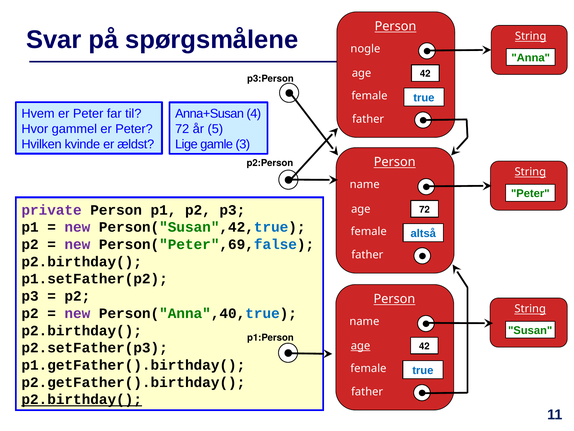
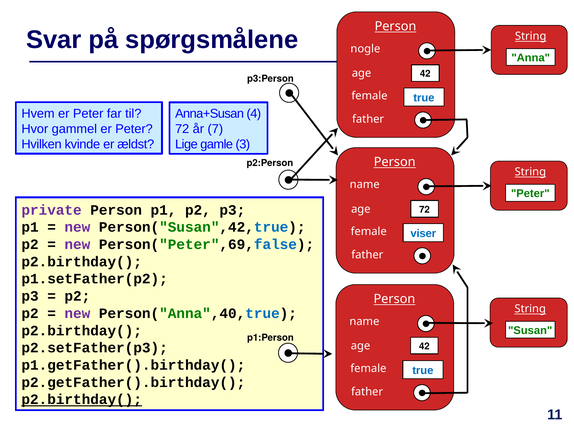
5: 5 -> 7
altså: altså -> viser
age at (361, 346) underline: present -> none
